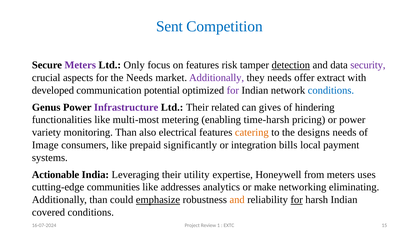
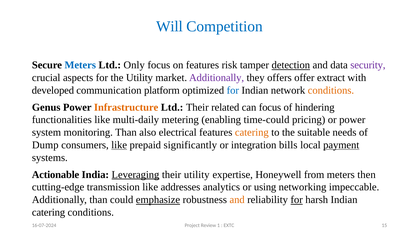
Sent: Sent -> Will
Meters at (80, 65) colour: purple -> blue
the Needs: Needs -> Utility
they needs: needs -> offers
potential: potential -> platform
for at (233, 90) colour: purple -> blue
conditions at (331, 90) colour: blue -> orange
Infrastructure colour: purple -> orange
can gives: gives -> focus
multi-most: multi-most -> multi-daily
time-harsh: time-harsh -> time-could
variety: variety -> system
designs: designs -> suitable
Image: Image -> Dump
like at (119, 145) underline: none -> present
payment underline: none -> present
Leveraging underline: none -> present
uses: uses -> then
communities: communities -> transmission
make: make -> using
eliminating: eliminating -> impeccable
covered at (49, 212): covered -> catering
